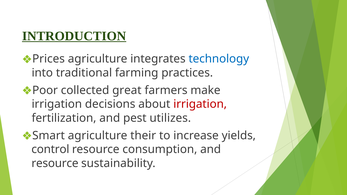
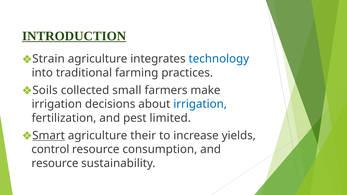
Prices: Prices -> Strain
Poor: Poor -> Soils
great: great -> small
irrigation at (200, 104) colour: red -> blue
utilizes: utilizes -> limited
Smart underline: none -> present
